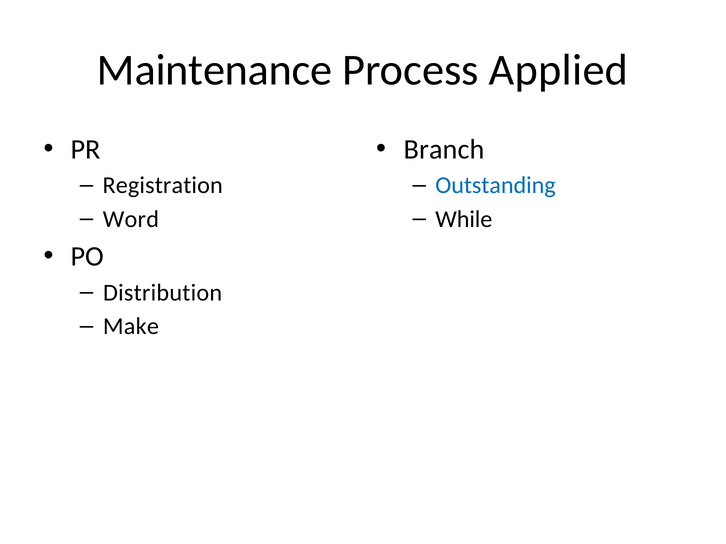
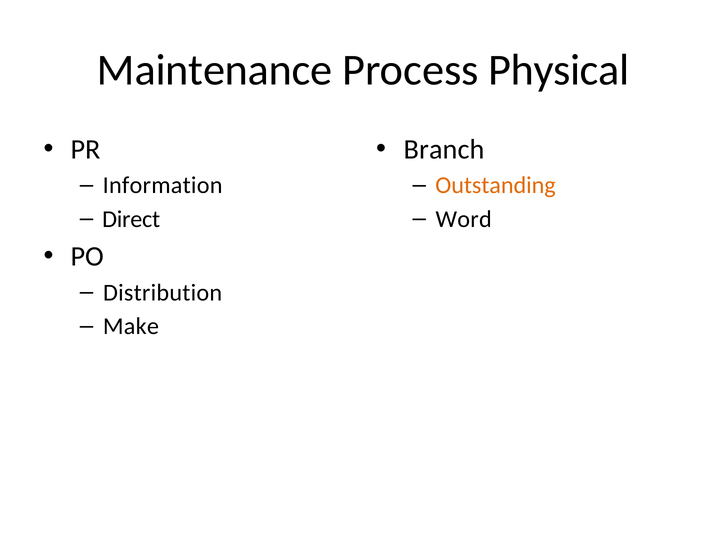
Applied: Applied -> Physical
Registration: Registration -> Information
Outstanding colour: blue -> orange
Word: Word -> Direct
While: While -> Word
